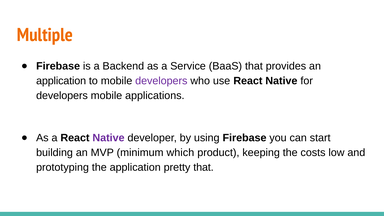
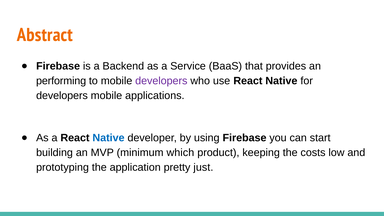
Multiple: Multiple -> Abstract
application at (61, 81): application -> performing
Native at (108, 138) colour: purple -> blue
pretty that: that -> just
